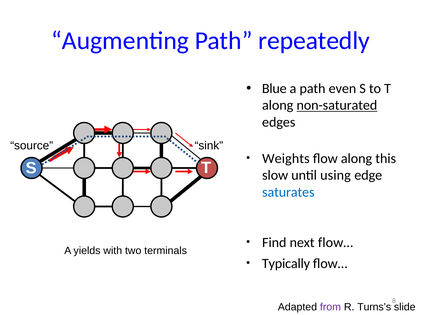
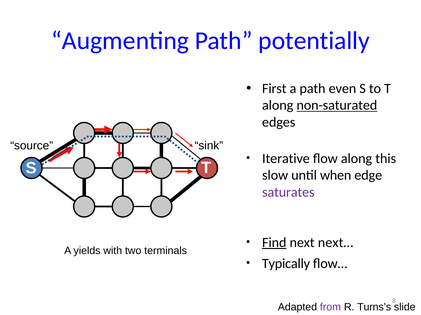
repeatedly: repeatedly -> potentially
Blue: Blue -> First
Weights: Weights -> Iterative
using: using -> when
saturates colour: blue -> purple
Find underline: none -> present
next flow…: flow… -> next…
